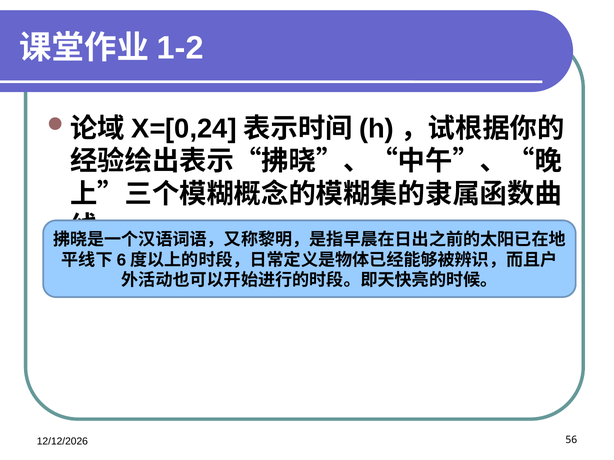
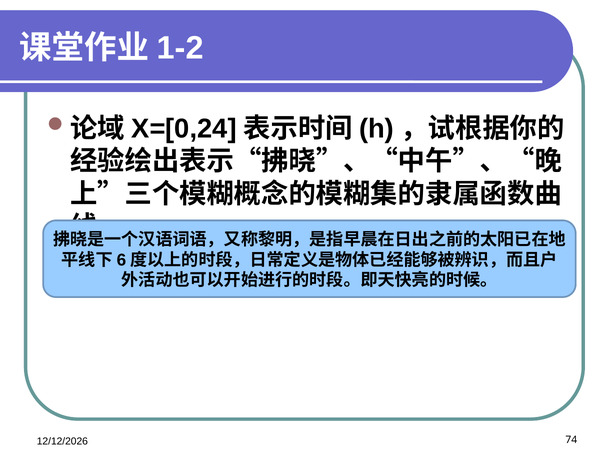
56: 56 -> 74
